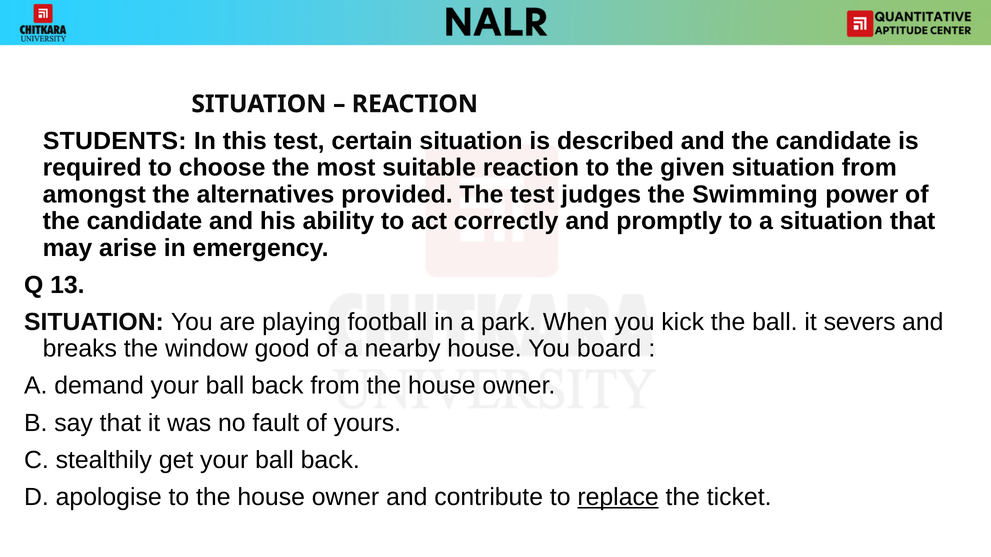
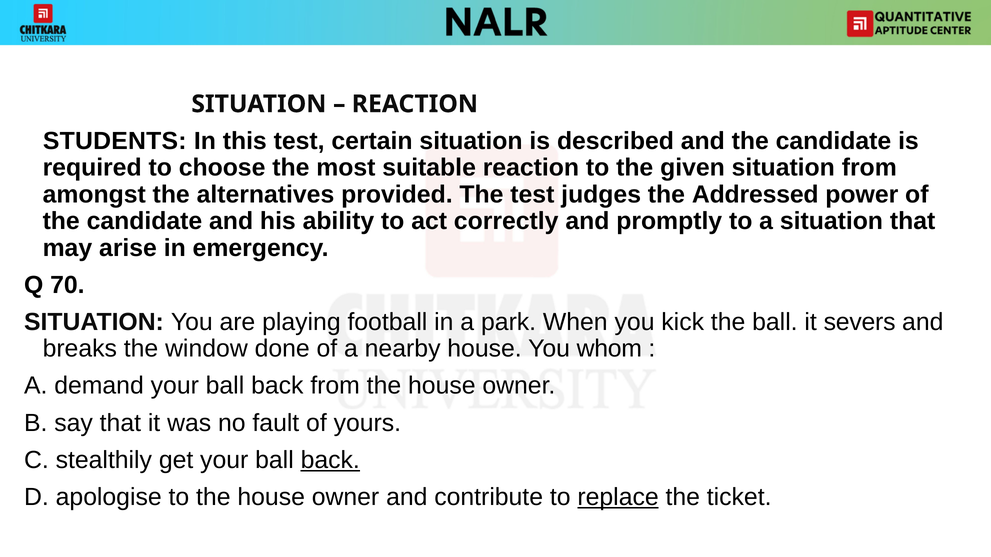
Swimming: Swimming -> Addressed
13: 13 -> 70
good: good -> done
board: board -> whom
back at (330, 460) underline: none -> present
